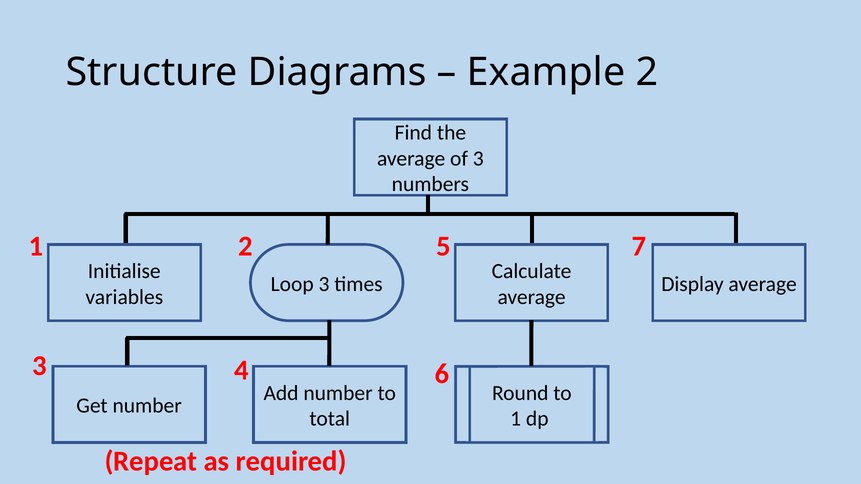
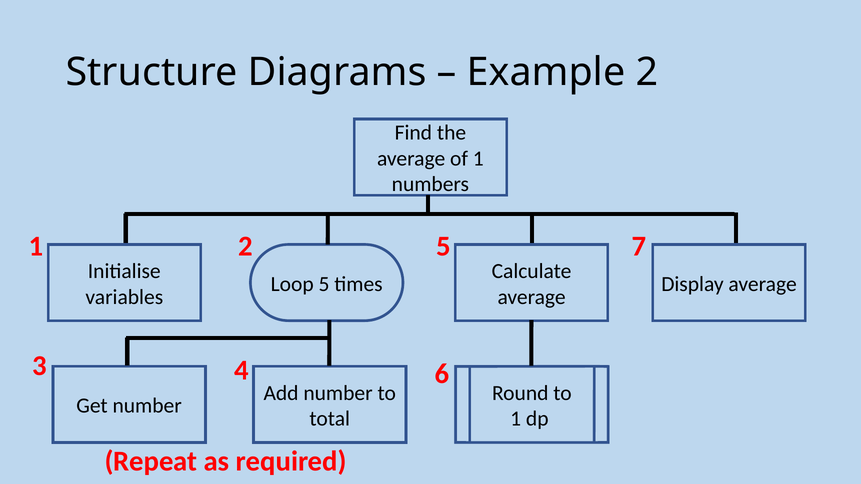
of 3: 3 -> 1
Loop 3: 3 -> 5
